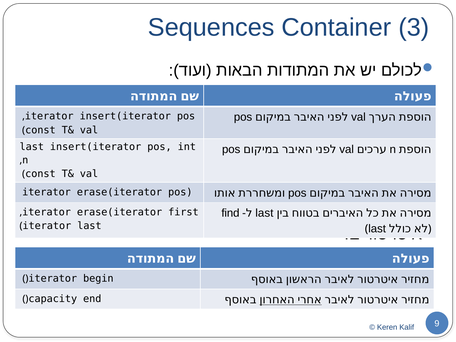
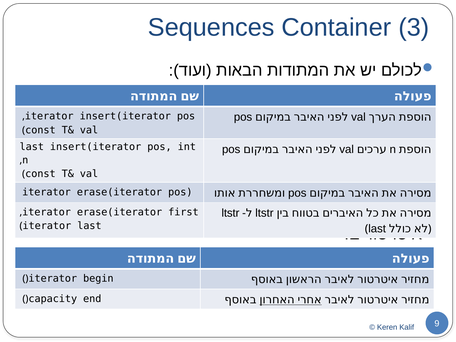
find at (230, 213): find -> ltstr
last at (264, 213): last -> ltstr
